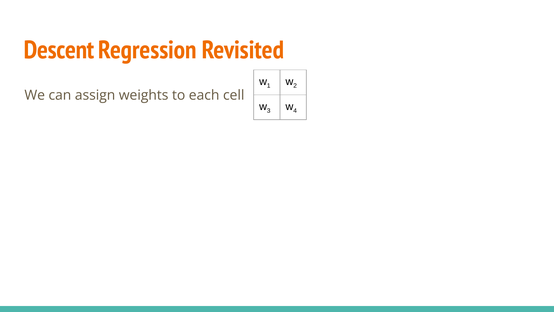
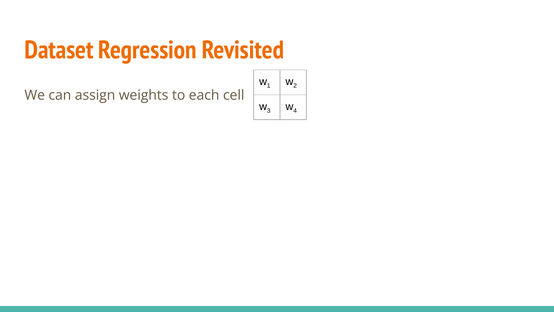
Descent: Descent -> Dataset
